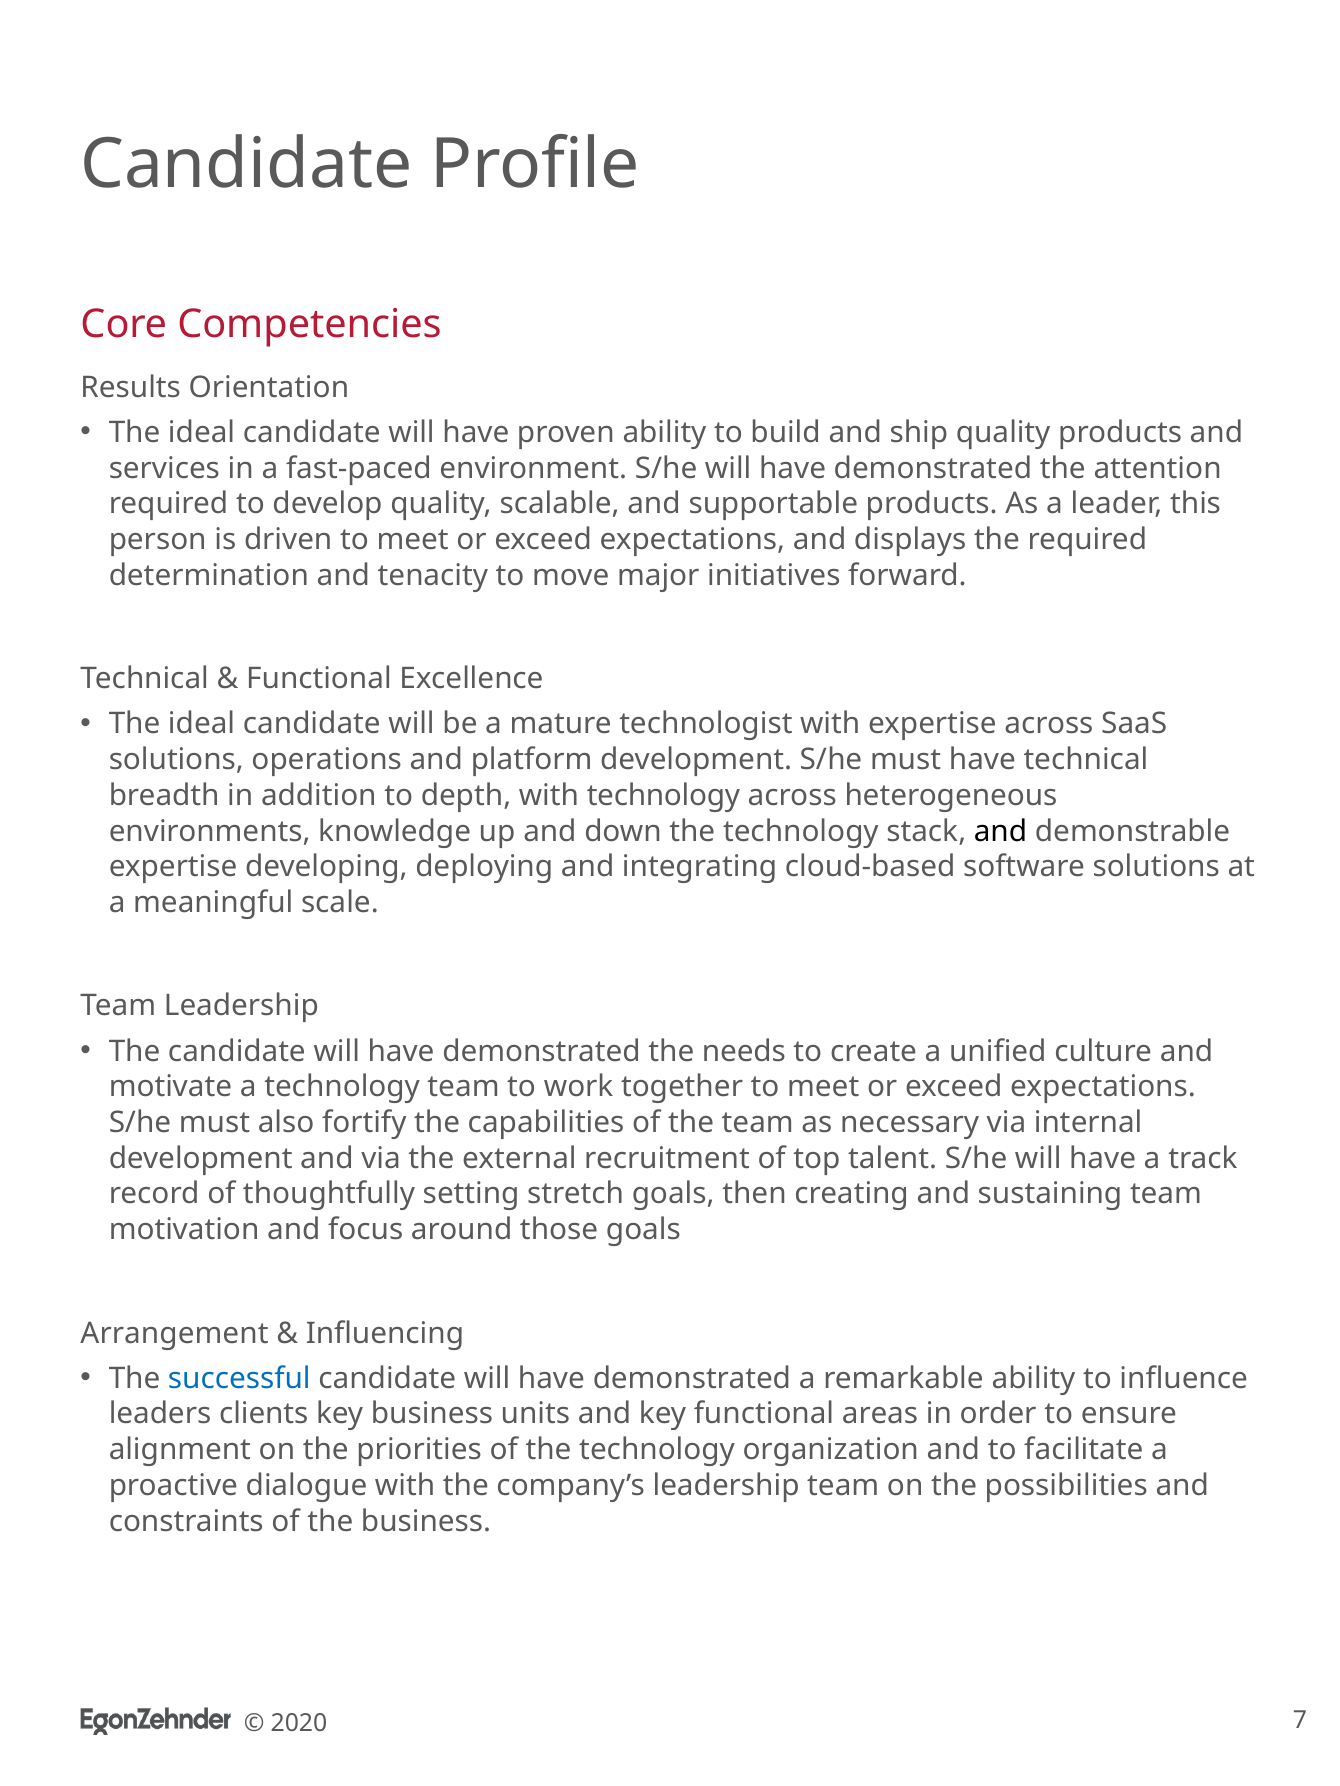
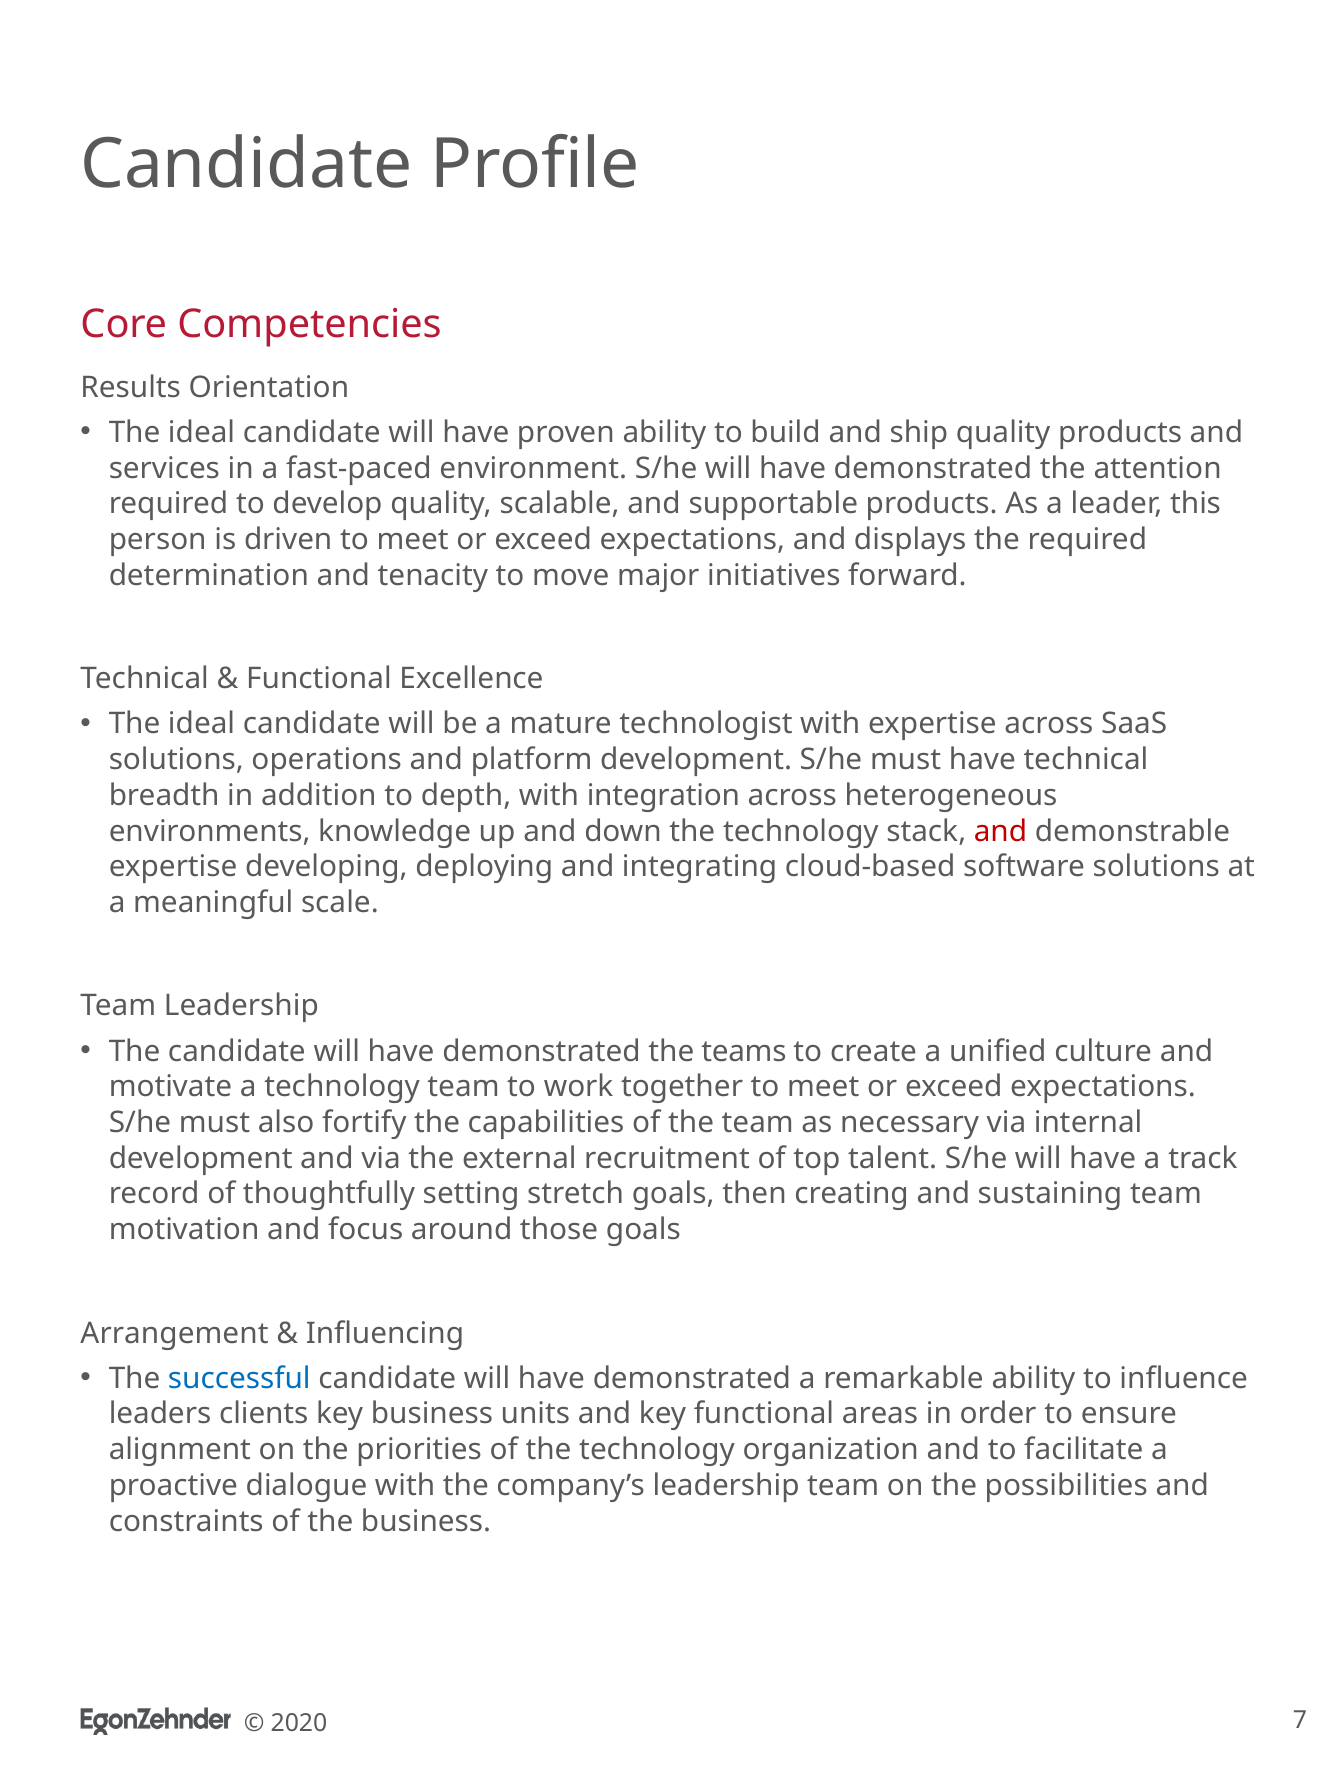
with technology: technology -> integration
and at (1000, 832) colour: black -> red
needs: needs -> teams
